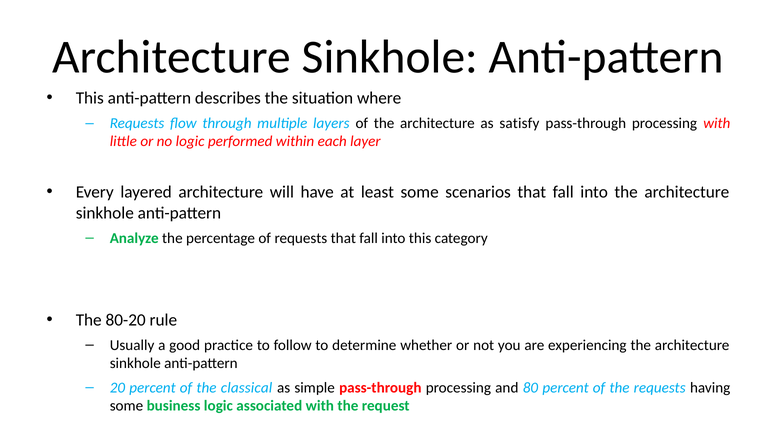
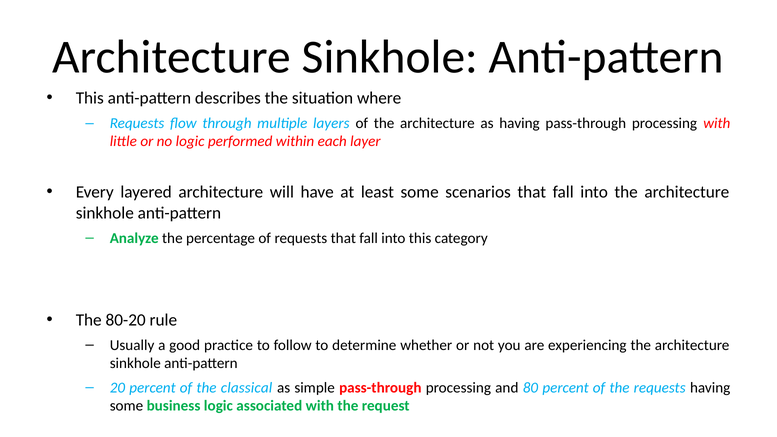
as satisfy: satisfy -> having
